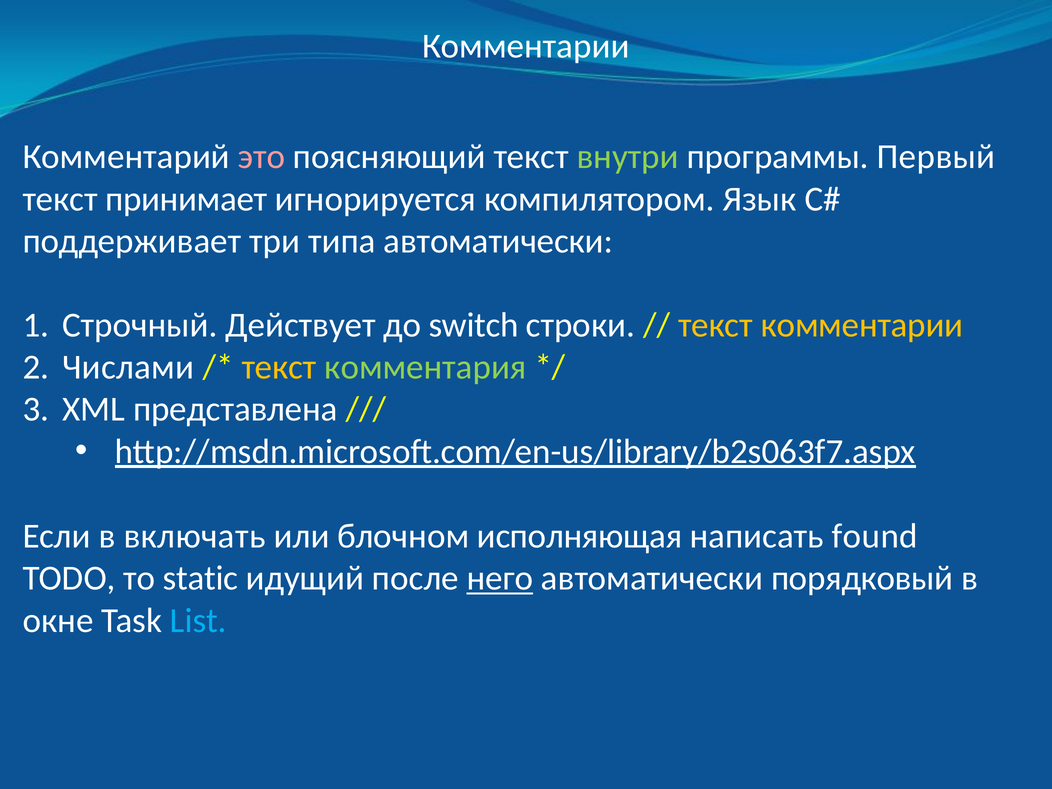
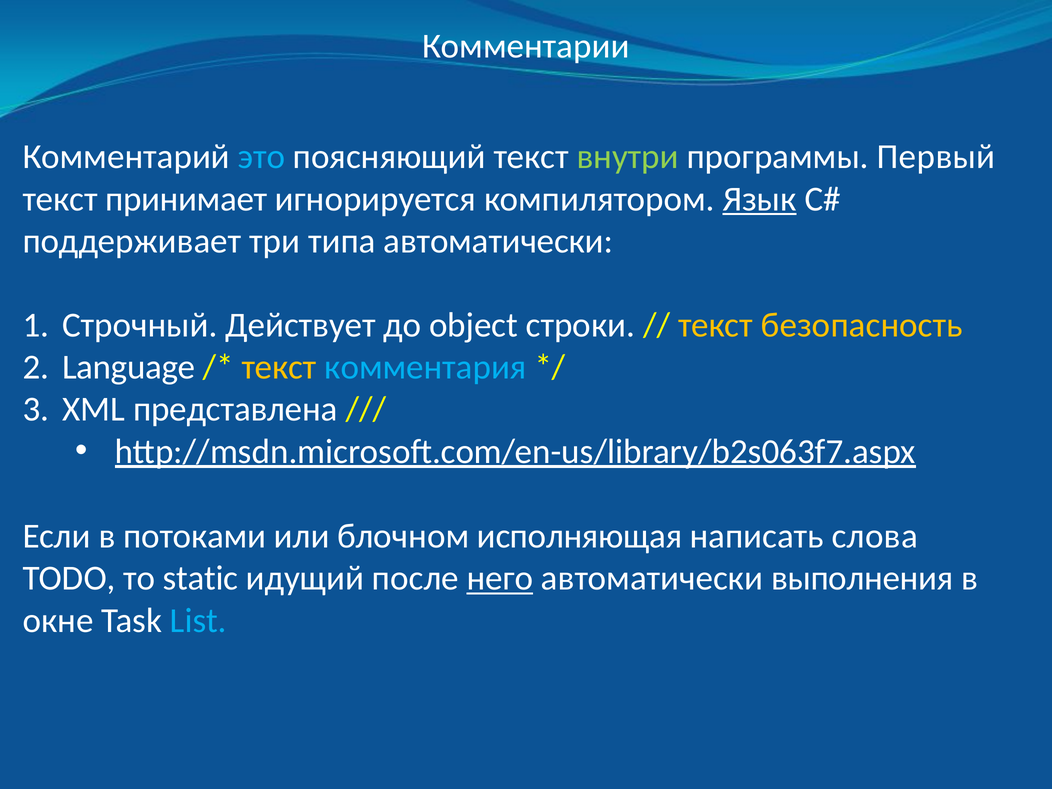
это colour: pink -> light blue
Язык underline: none -> present
switch: switch -> object
текст комментарии: комментарии -> безопасность
Числами: Числами -> Language
комментария colour: light green -> light blue
включать: включать -> потоками
found: found -> слова
порядковый: порядковый -> выполнения
